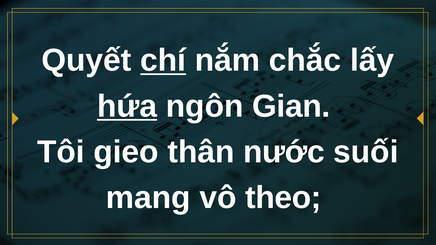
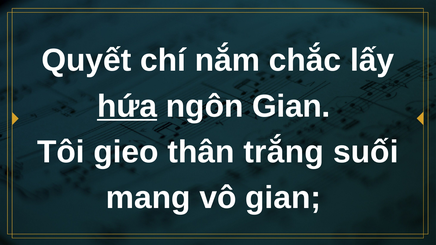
chí underline: present -> none
nước: nước -> trắng
vô theo: theo -> gian
